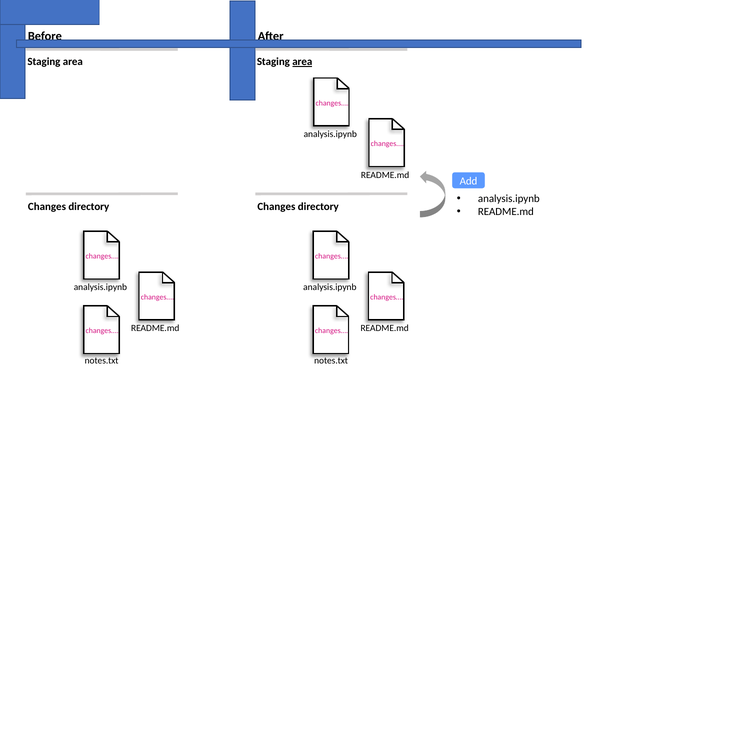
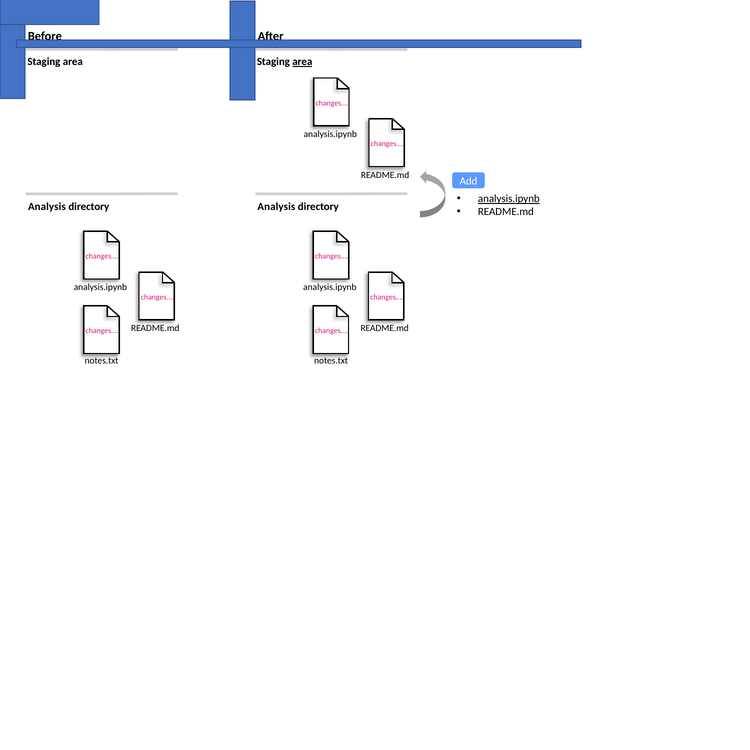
analysis.ipynb at (509, 199) underline: none -> present
Changes at (47, 207): Changes -> Analysis
Changes at (276, 207): Changes -> Analysis
